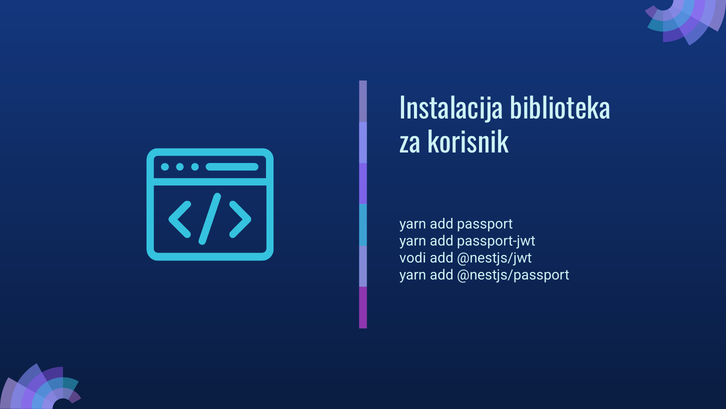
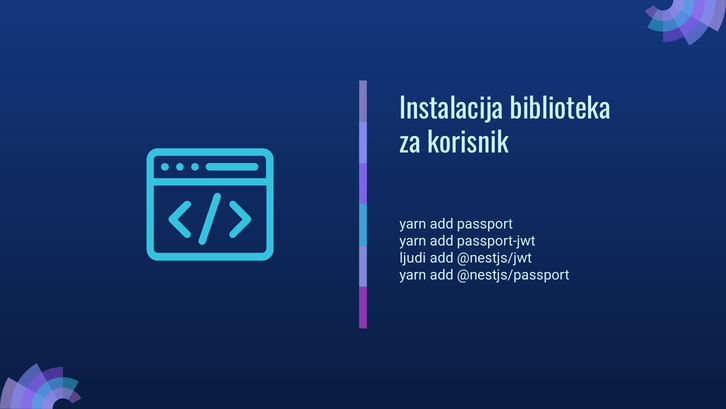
vodi: vodi -> ljudi
